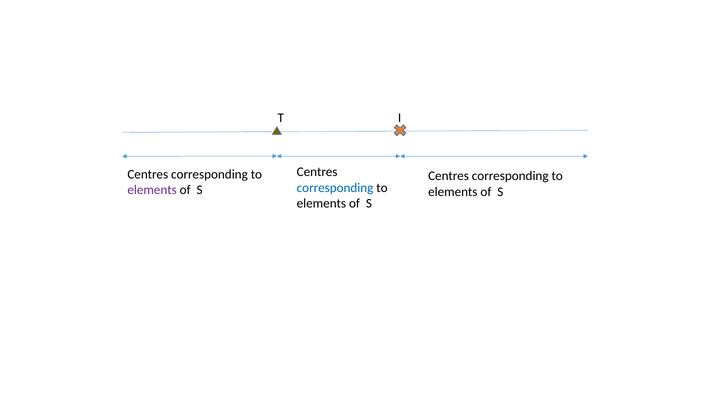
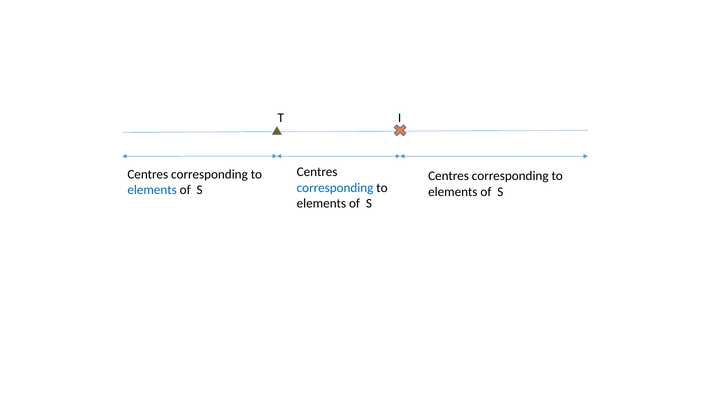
elements at (152, 190) colour: purple -> blue
